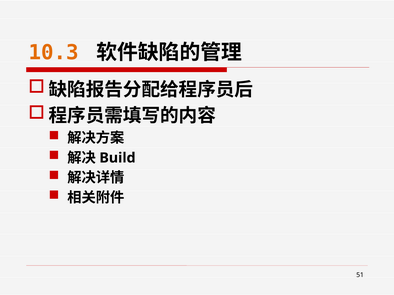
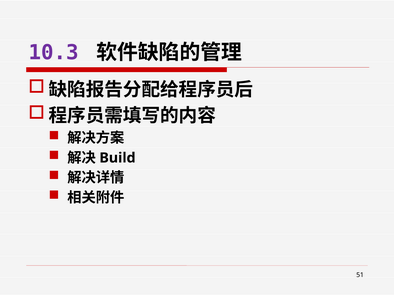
10.3 colour: orange -> purple
